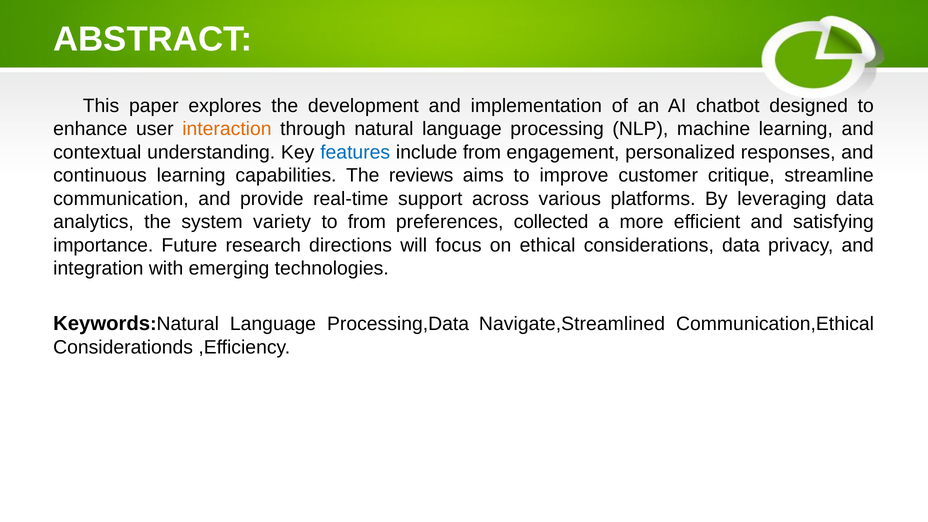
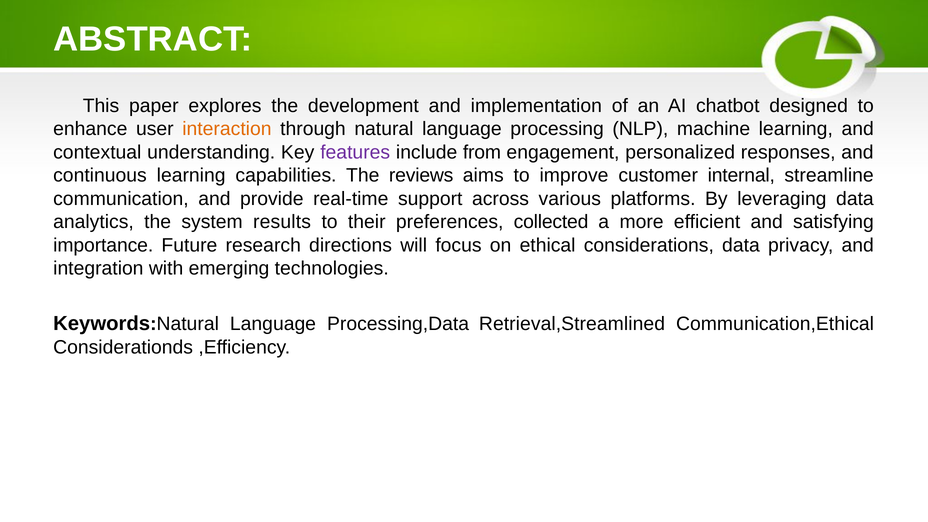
features colour: blue -> purple
critique: critique -> internal
variety: variety -> results
to from: from -> their
Navigate,Streamlined: Navigate,Streamlined -> Retrieval,Streamlined
